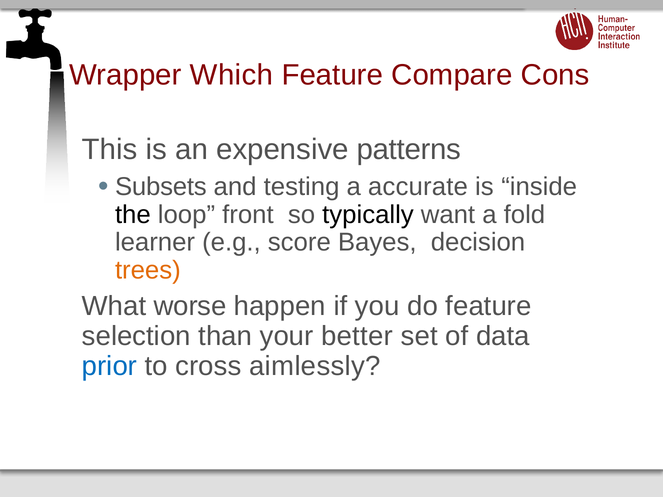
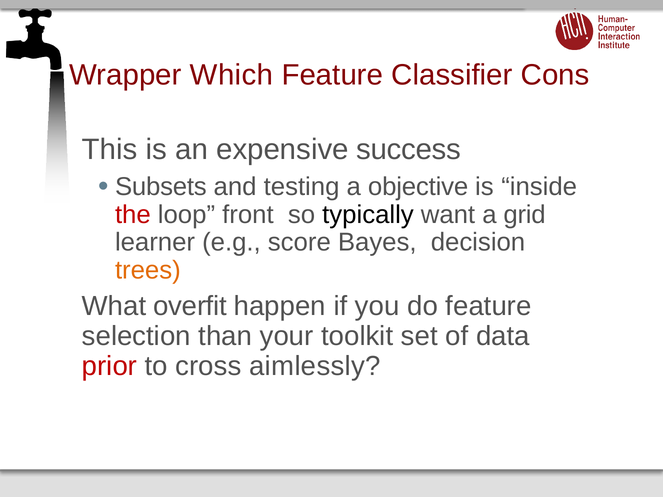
Compare: Compare -> Classifier
patterns: patterns -> success
accurate: accurate -> objective
the colour: black -> red
fold: fold -> grid
worse: worse -> overfit
better: better -> toolkit
prior colour: blue -> red
